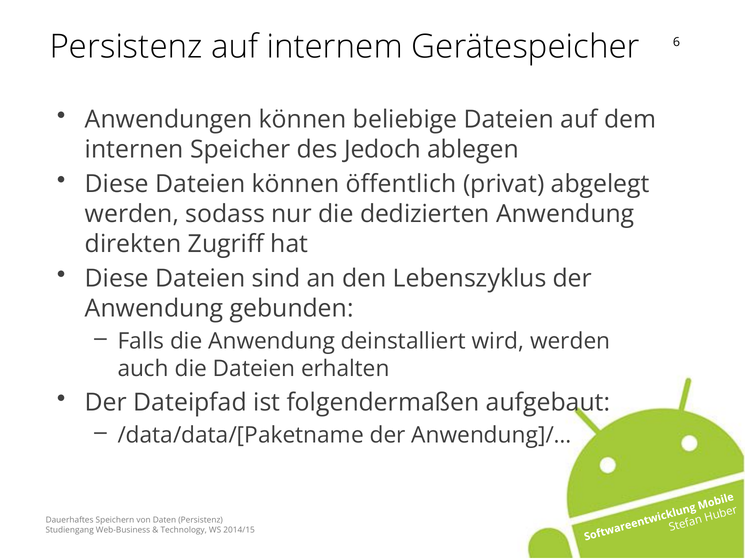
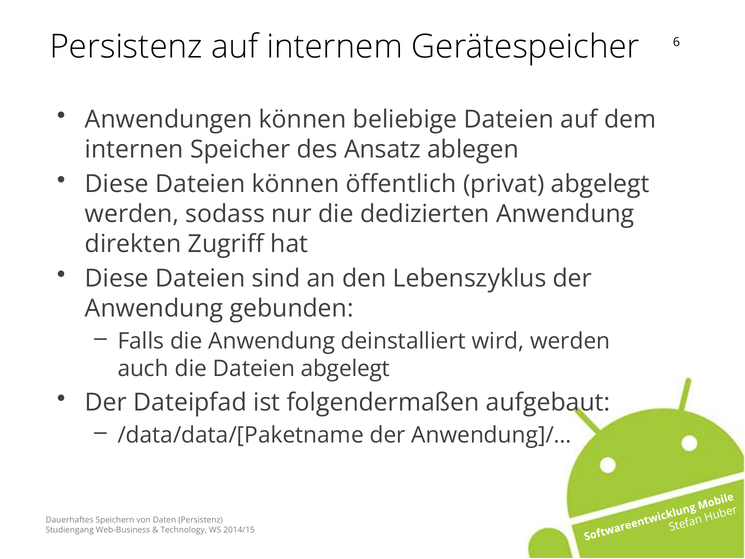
Jedoch: Jedoch -> Ansatz
Dateien erhalten: erhalten -> abgelegt
